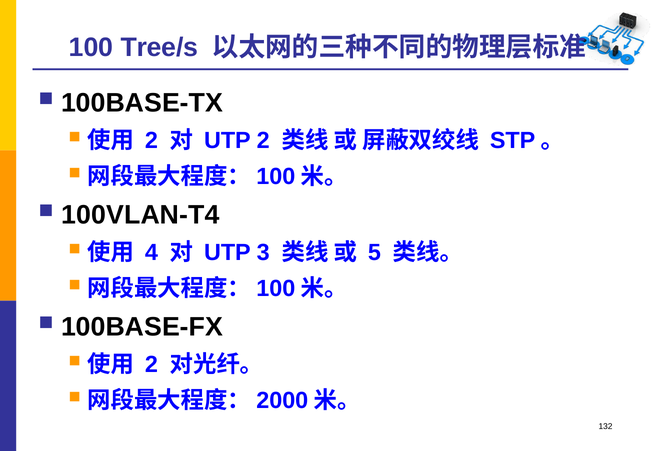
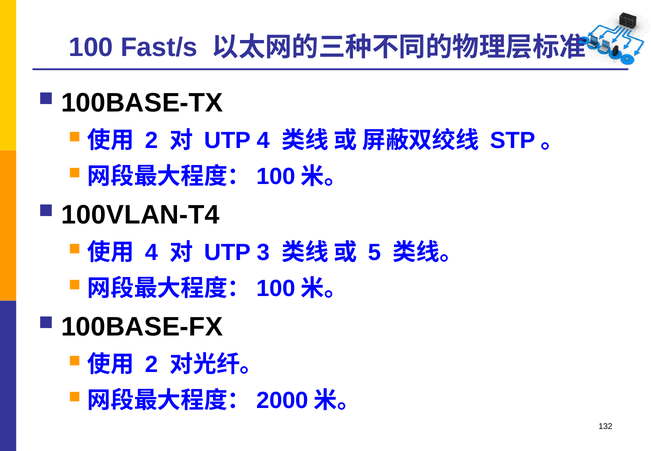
Tree/s: Tree/s -> Fast/s
UTP 2: 2 -> 4
